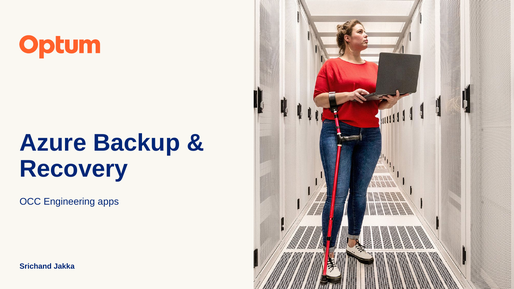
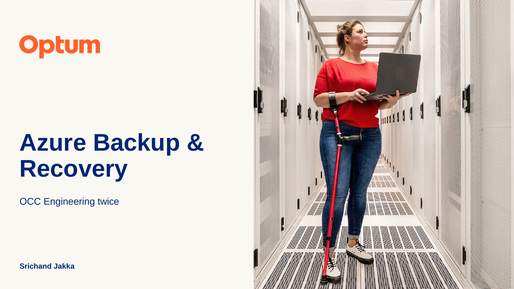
apps: apps -> twice
